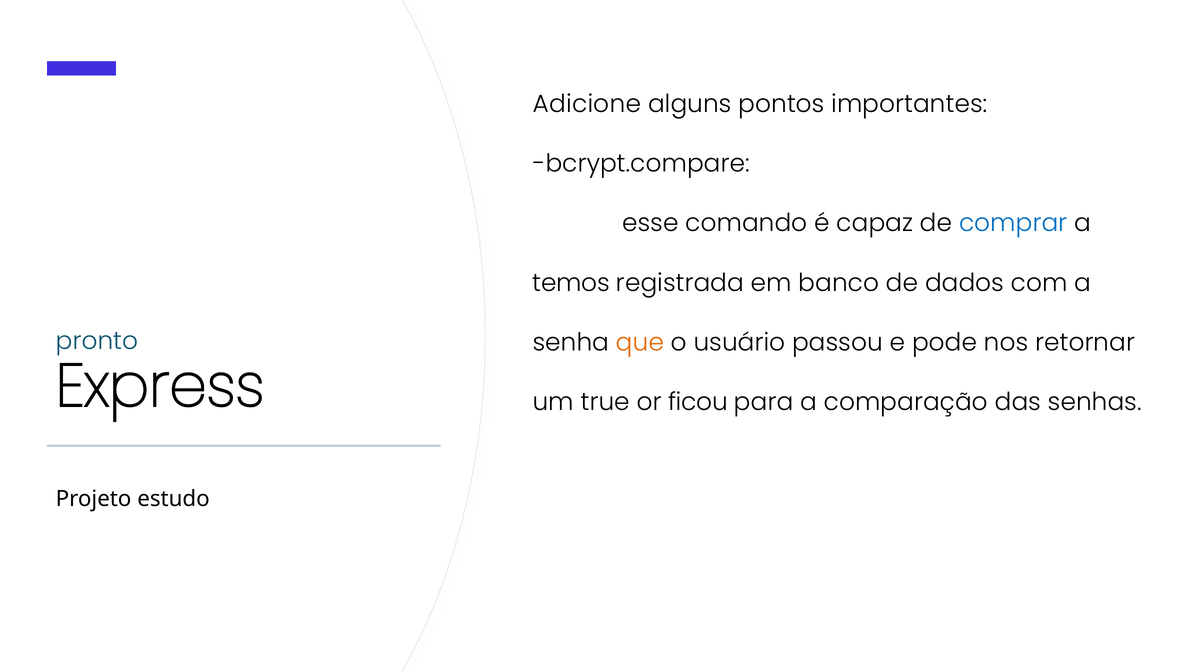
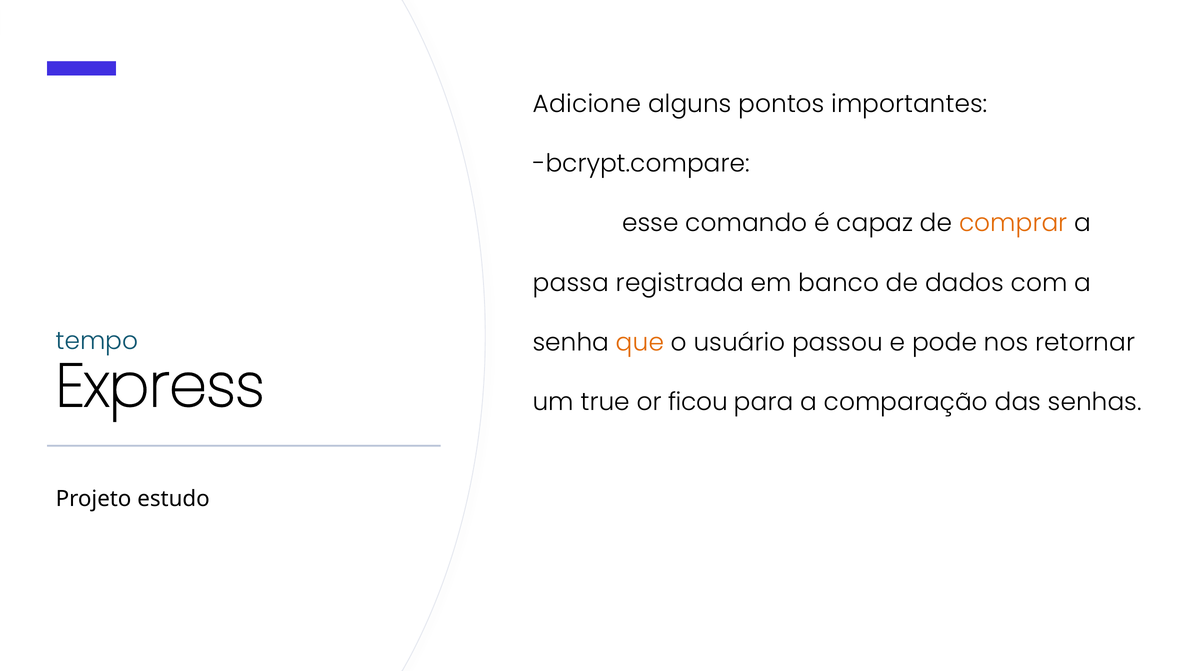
comprar colour: blue -> orange
temos: temos -> passa
pronto: pronto -> tempo
